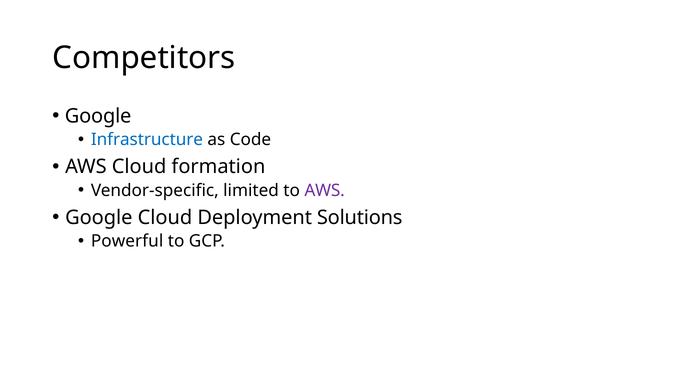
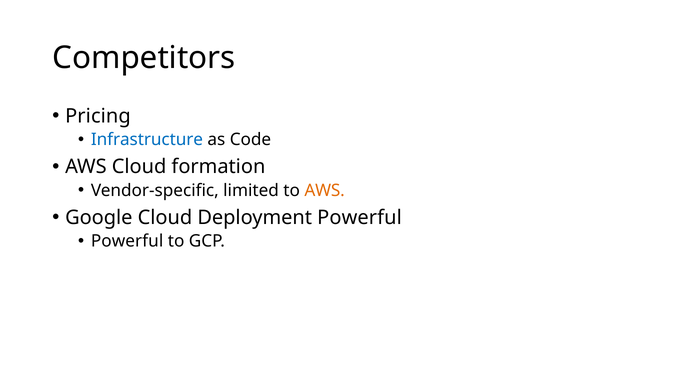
Google at (98, 116): Google -> Pricing
AWS at (325, 190) colour: purple -> orange
Deployment Solutions: Solutions -> Powerful
